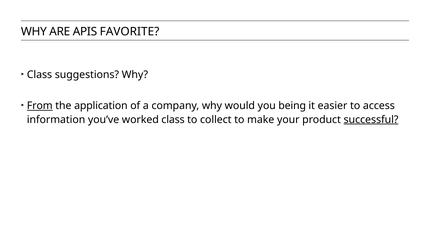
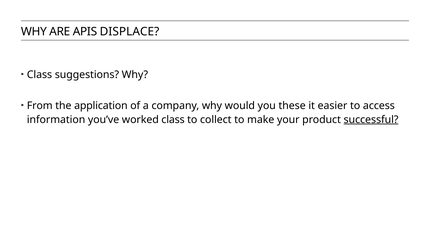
FAVORITE: FAVORITE -> DISPLACE
From underline: present -> none
being: being -> these
